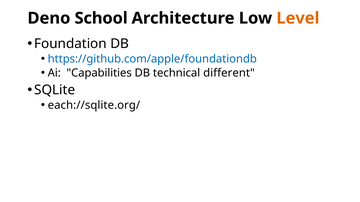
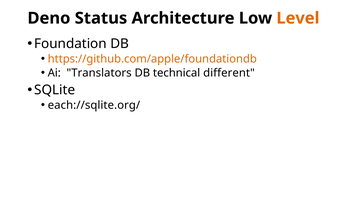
School: School -> Status
https://github.com/apple/foundationdb colour: blue -> orange
Capabilities: Capabilities -> Translators
